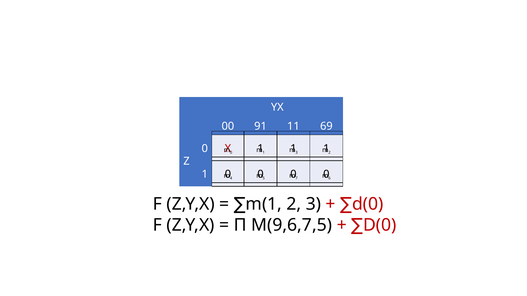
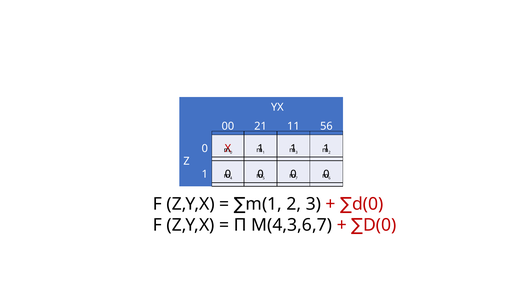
91: 91 -> 21
69: 69 -> 56
M(9,6,7,5: M(9,6,7,5 -> M(4,3,6,7
